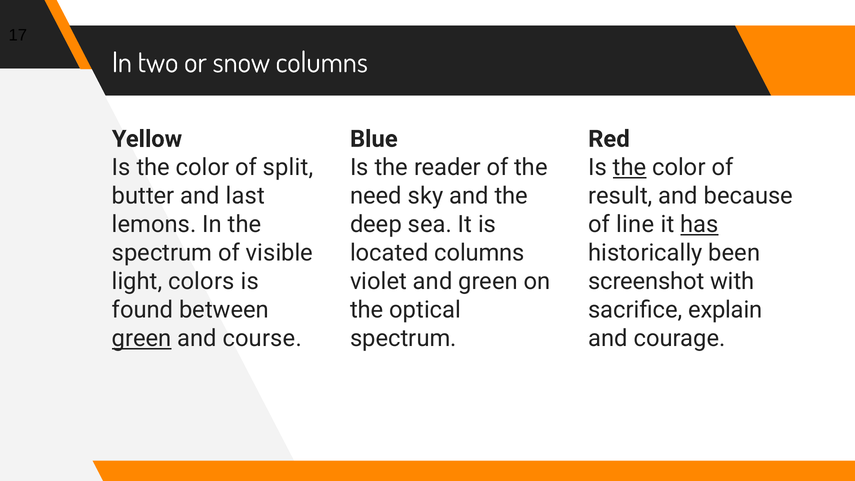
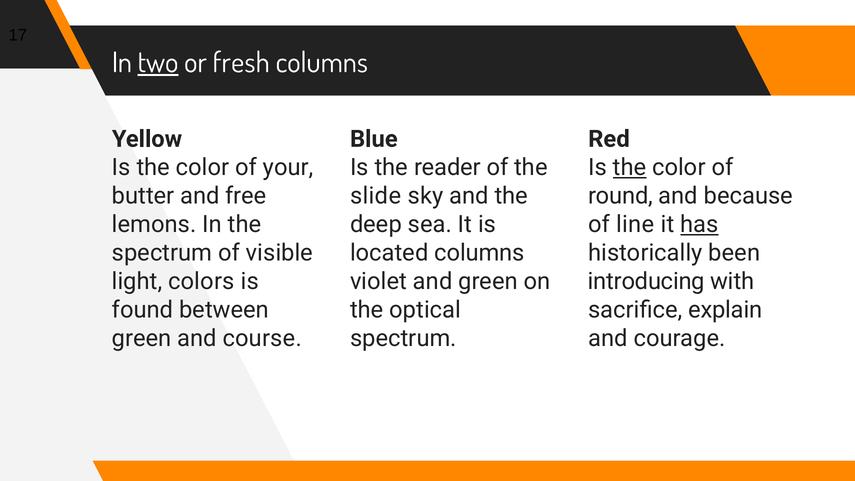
two underline: none -> present
snow: snow -> fresh
split: split -> your
last: last -> free
need: need -> slide
result: result -> round
screenshot: screenshot -> introducing
green at (142, 339) underline: present -> none
